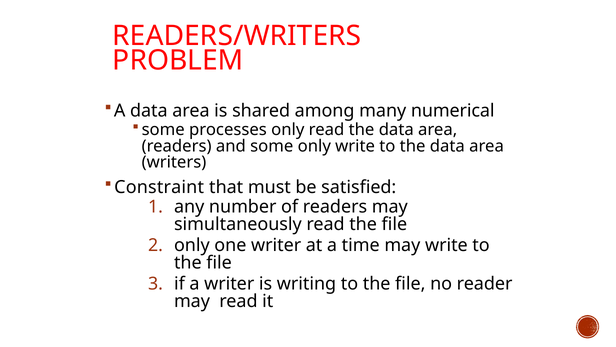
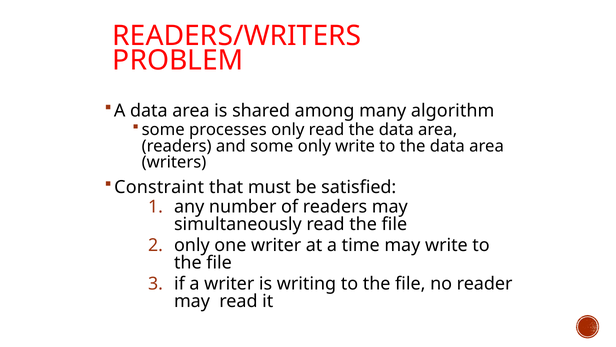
numerical: numerical -> algorithm
